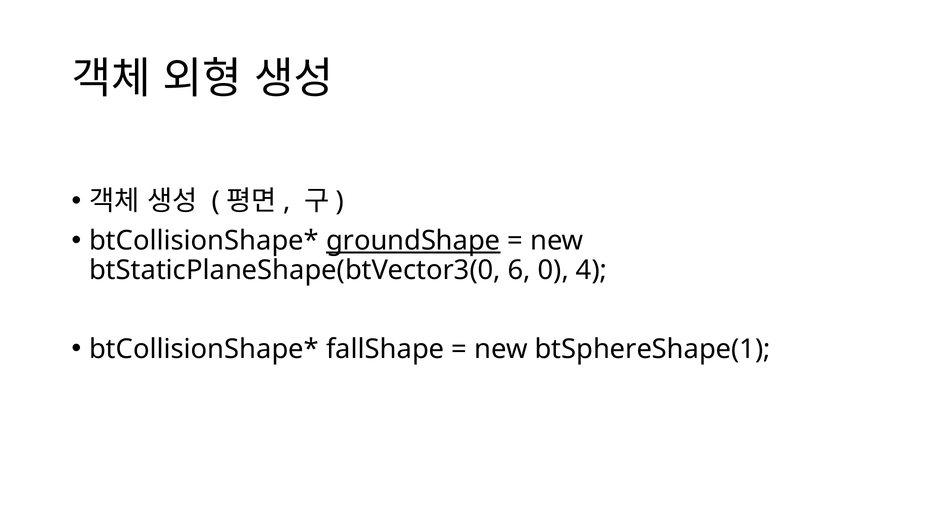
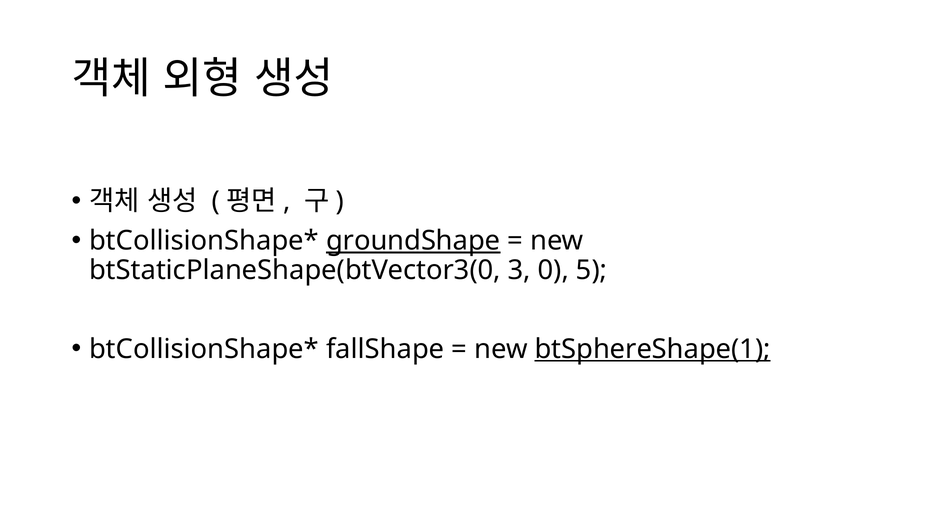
6: 6 -> 3
4: 4 -> 5
btSphereShape(1 underline: none -> present
